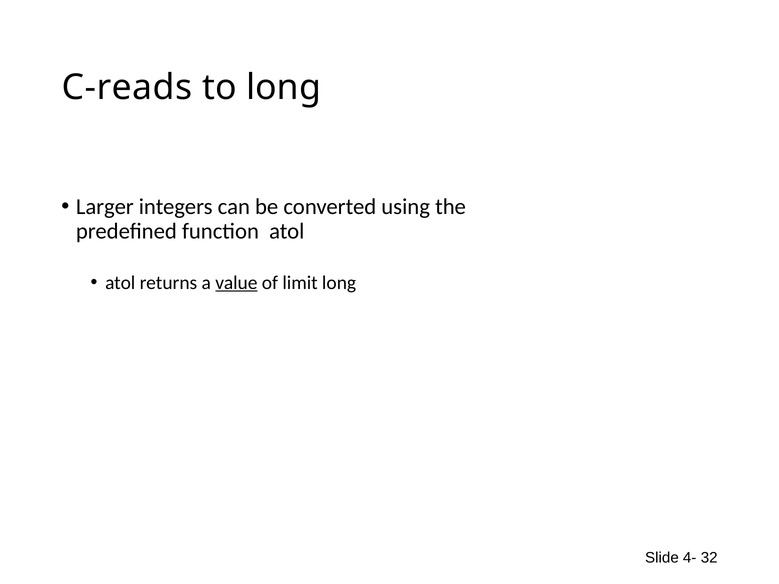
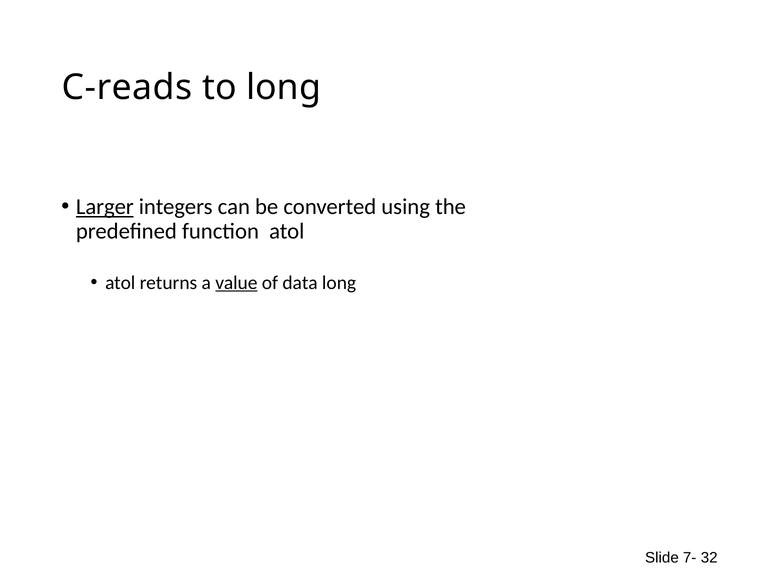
Larger underline: none -> present
limit: limit -> data
4-: 4- -> 7-
